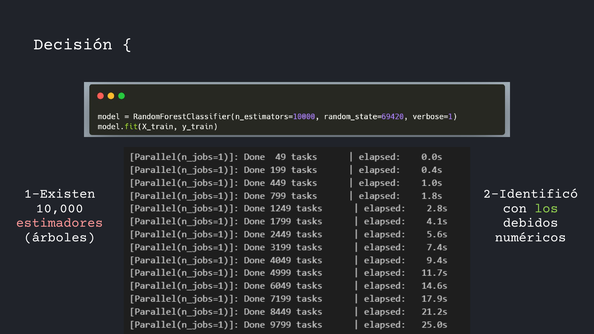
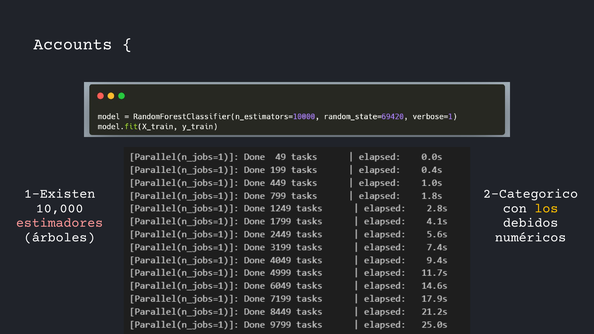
Decisión: Decisión -> Accounts
2-Identificó: 2-Identificó -> 2-Categorico
los colour: light green -> yellow
